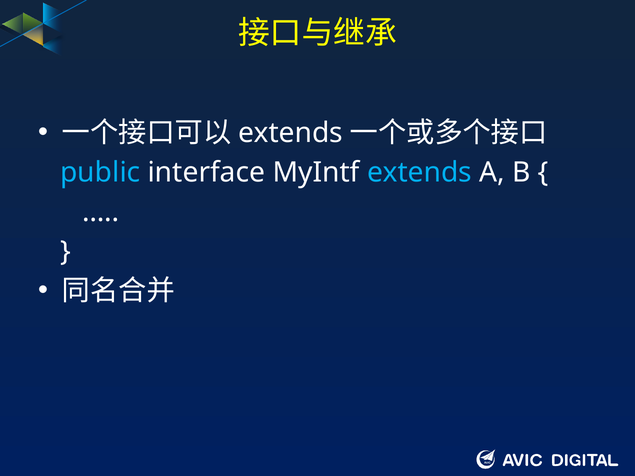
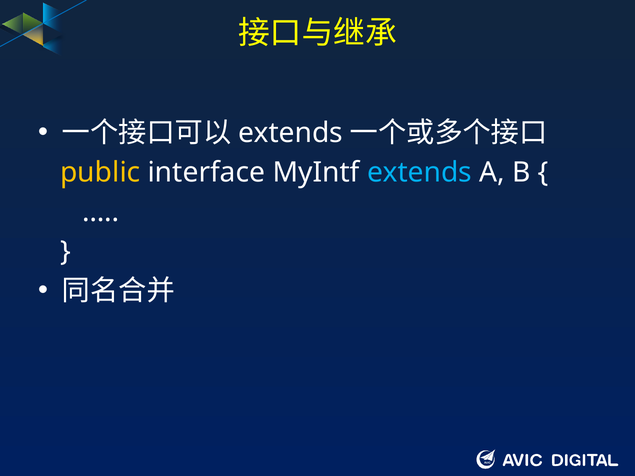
public colour: light blue -> yellow
